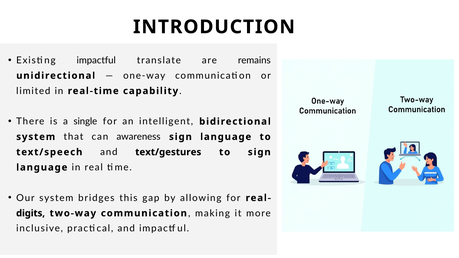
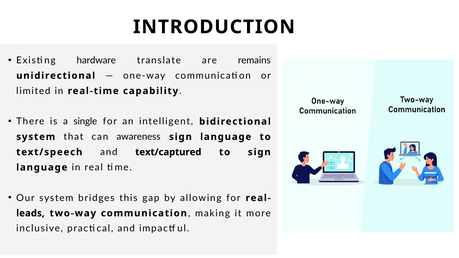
Existing impactful: impactful -> hardware
text/gestures: text/gestures -> text/captured
digits: digits -> leads
